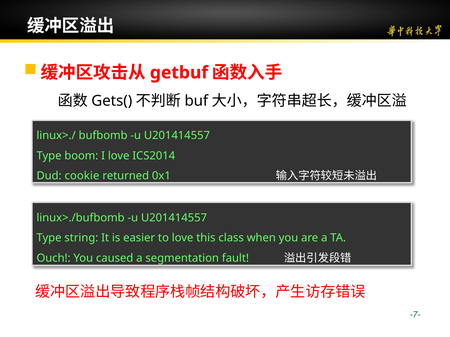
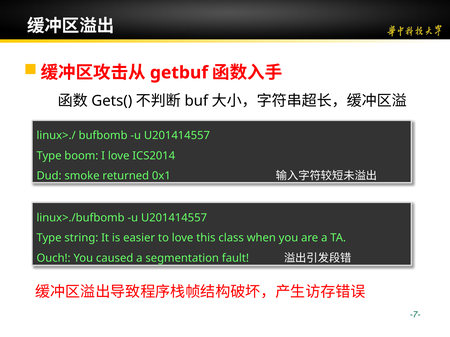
cookie: cookie -> smoke
